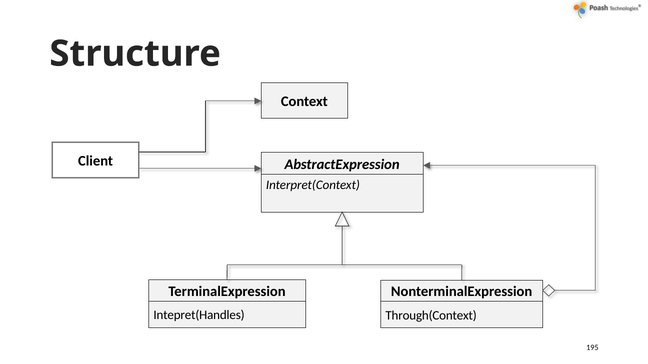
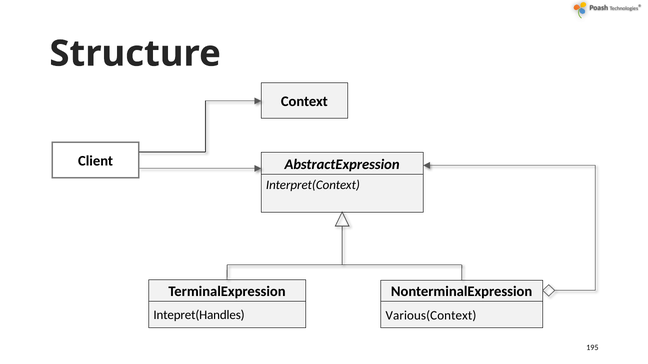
Through(Context: Through(Context -> Various(Context
